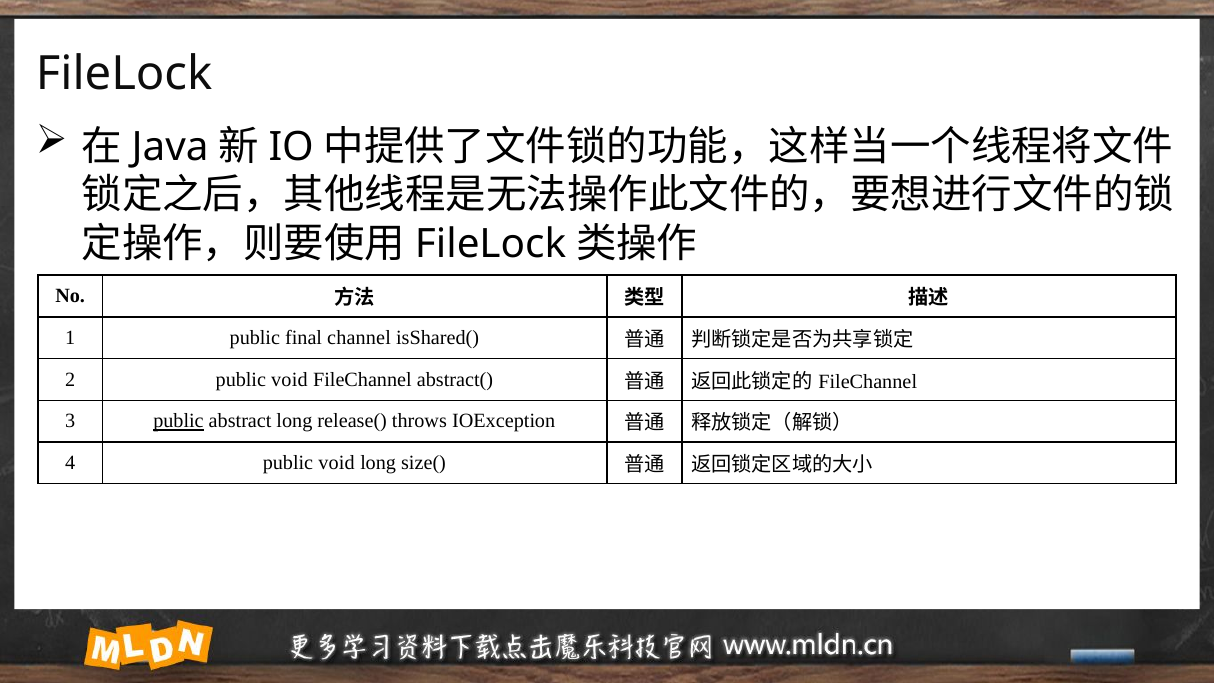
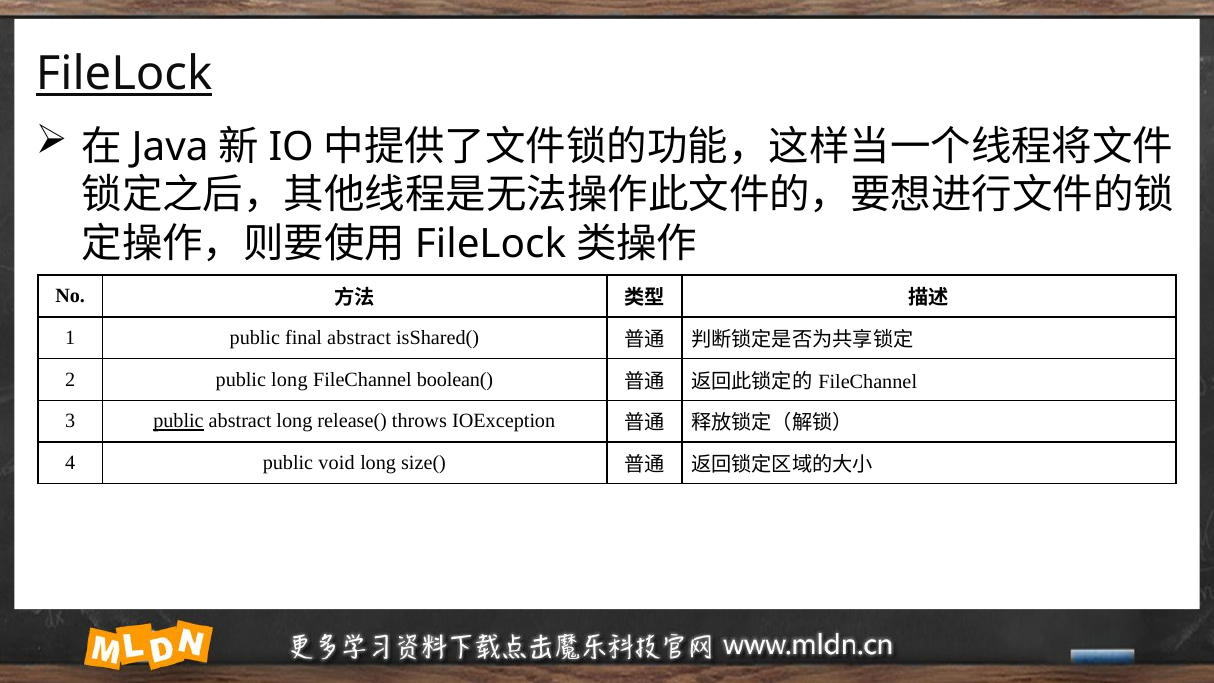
FileLock at (124, 74) underline: none -> present
final channel: channel -> abstract
2 public void: void -> long
abstract(: abstract( -> boolean(
